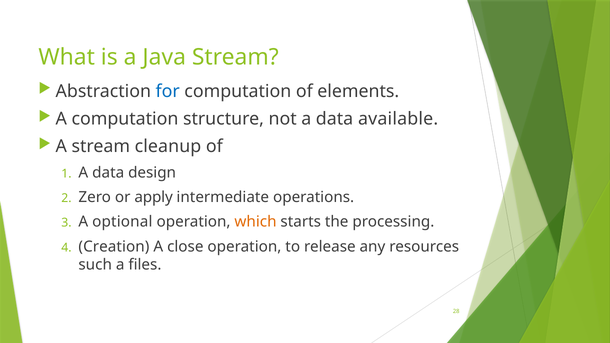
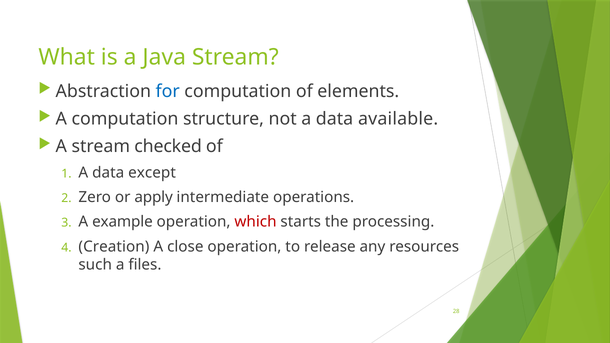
cleanup: cleanup -> checked
design: design -> except
optional: optional -> example
which colour: orange -> red
